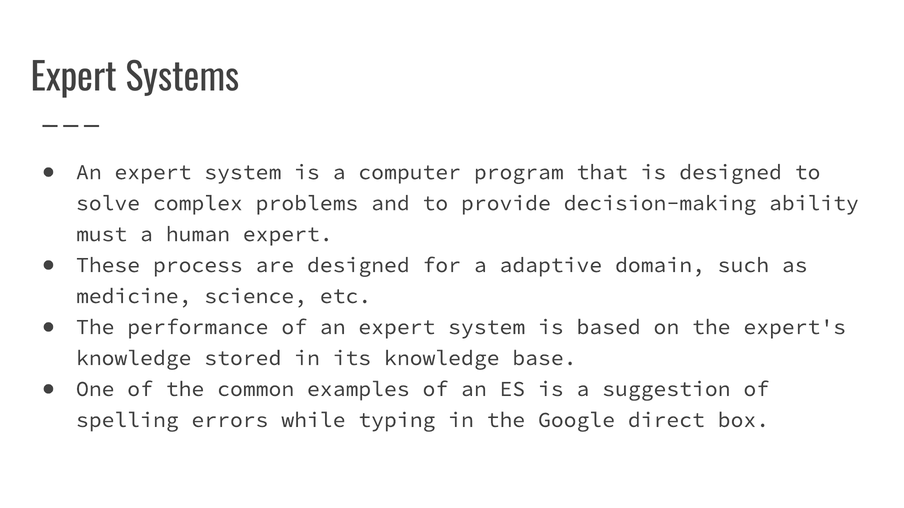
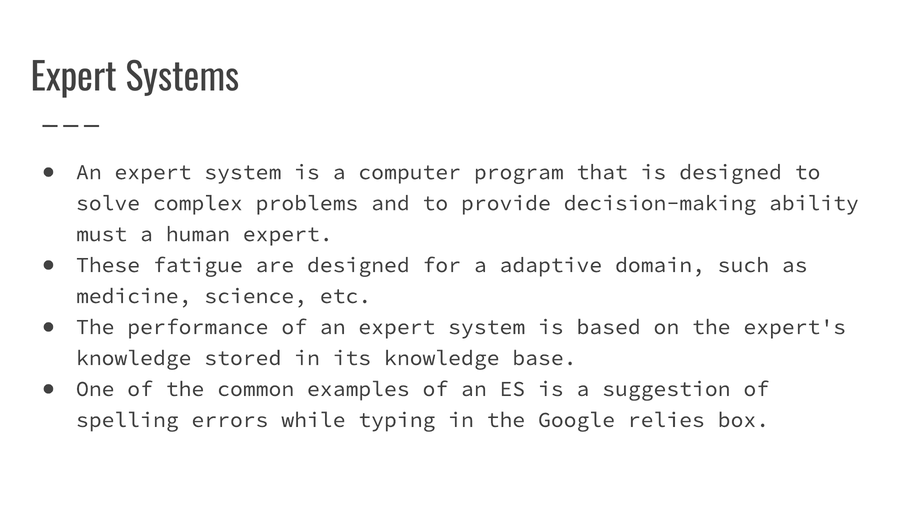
process: process -> fatigue
direct: direct -> relies
